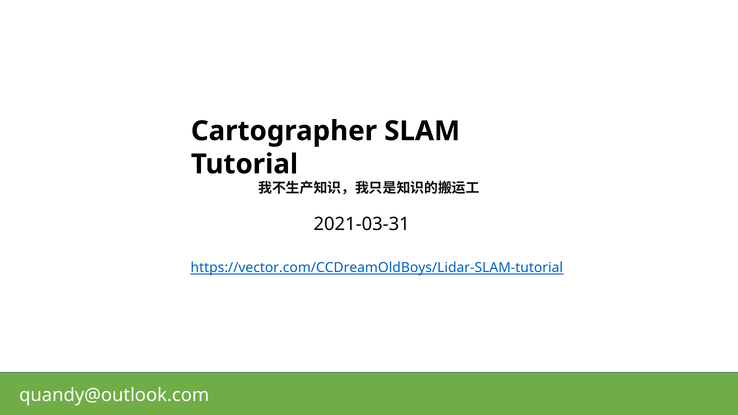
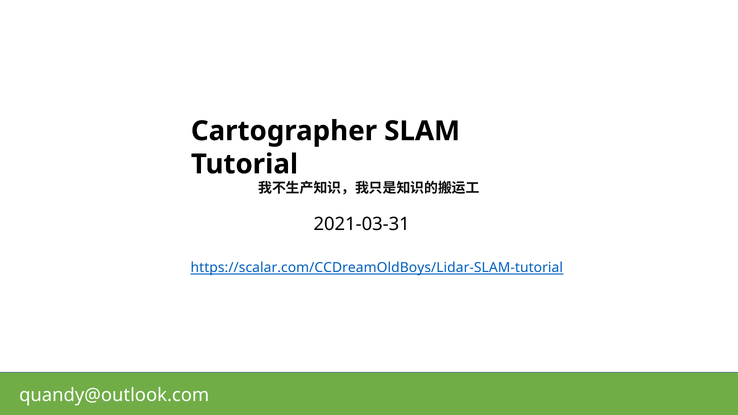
https://vector.com/CCDreamOldBoys/Lidar-SLAM-tutorial: https://vector.com/CCDreamOldBoys/Lidar-SLAM-tutorial -> https://scalar.com/CCDreamOldBoys/Lidar-SLAM-tutorial
